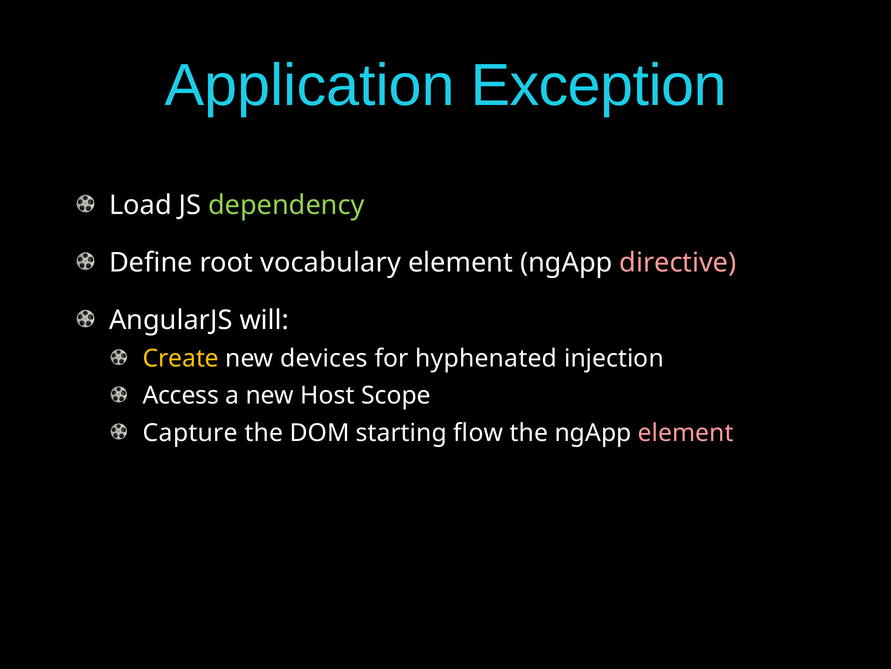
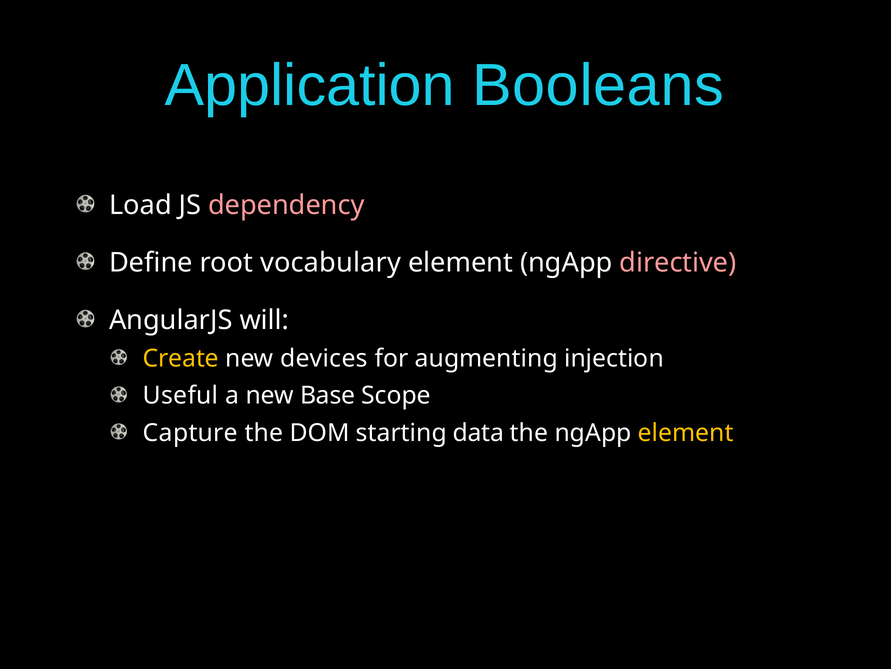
Exception: Exception -> Booleans
dependency colour: light green -> pink
hyphenated: hyphenated -> augmenting
Access: Access -> Useful
Host: Host -> Base
flow: flow -> data
element at (686, 432) colour: pink -> yellow
